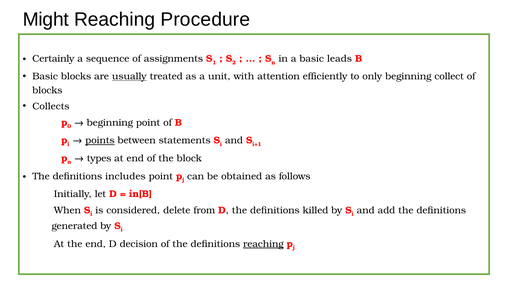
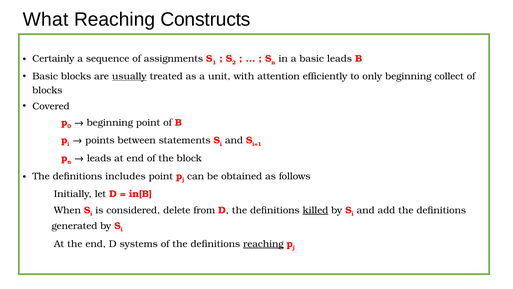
Might: Might -> What
Procedure: Procedure -> Constructs
Collects: Collects -> Covered
points underline: present -> none
types at (99, 158): types -> leads
killed underline: none -> present
decision: decision -> systems
